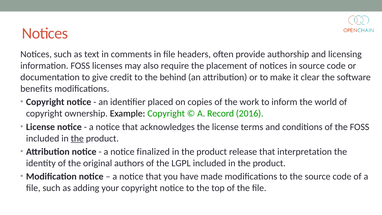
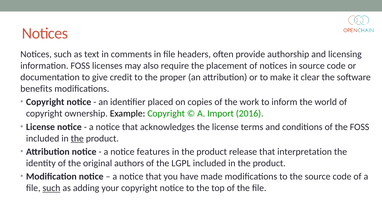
behind: behind -> proper
Record: Record -> Import
finalized: finalized -> features
such at (51, 188) underline: none -> present
